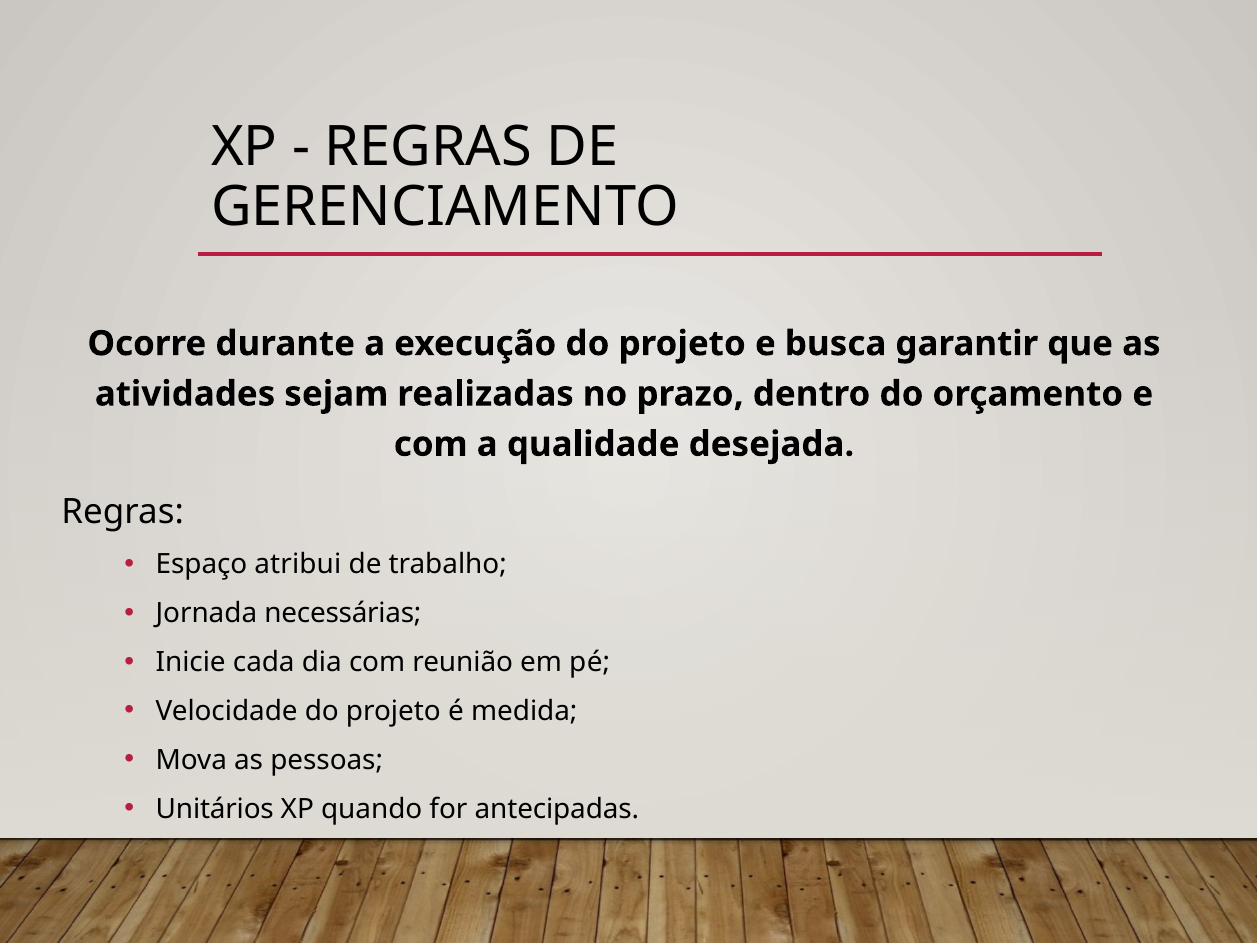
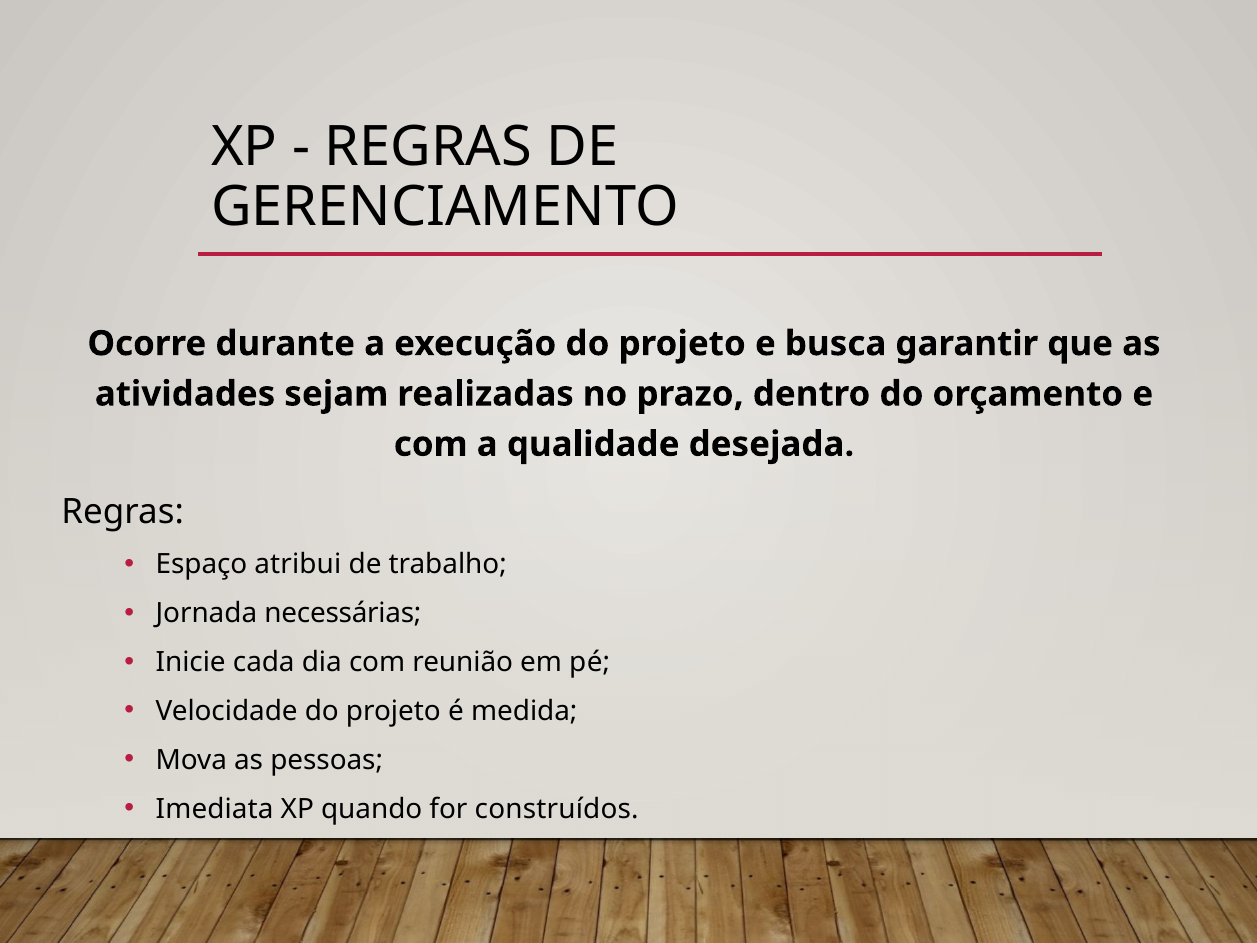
Unitários: Unitários -> Imediata
antecipadas: antecipadas -> construídos
